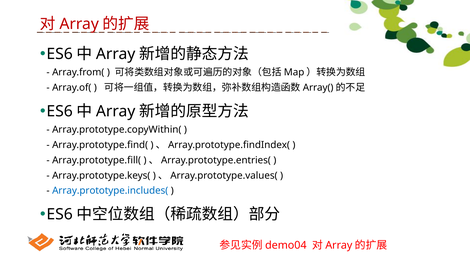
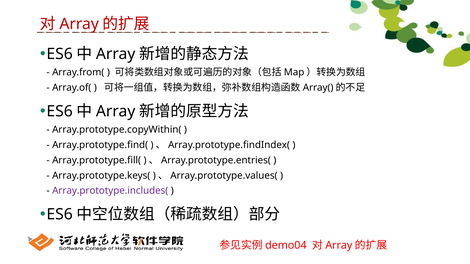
Array.prototype.includes( colour: blue -> purple
